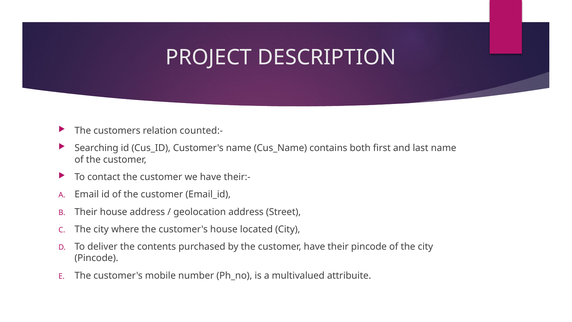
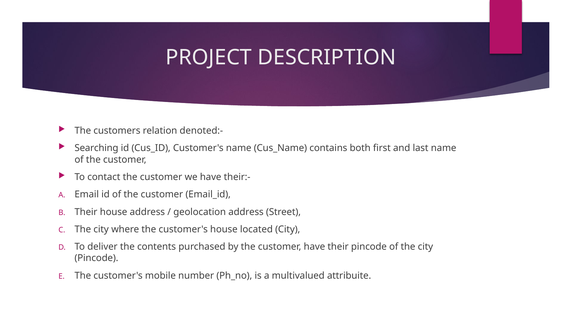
counted:-: counted:- -> denoted:-
